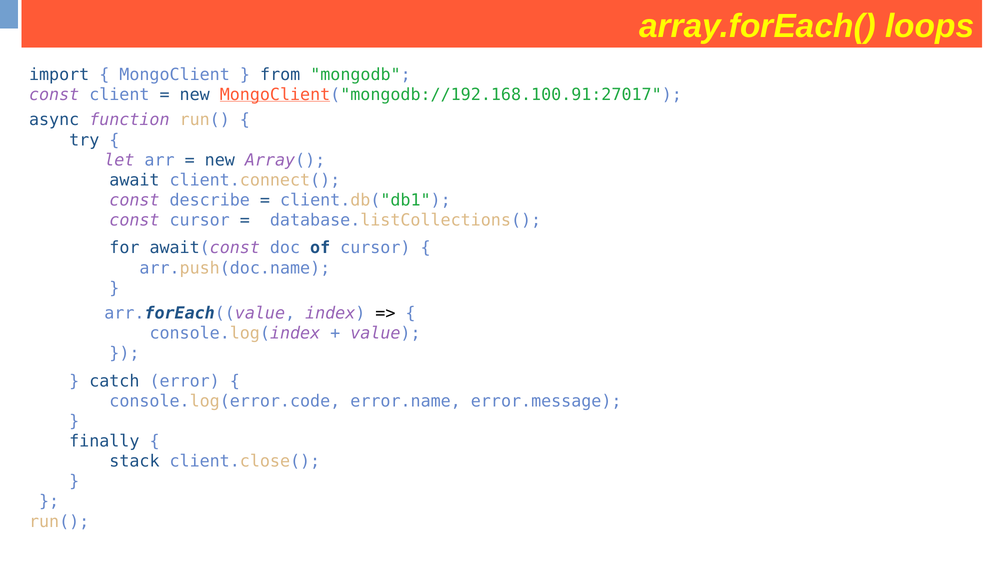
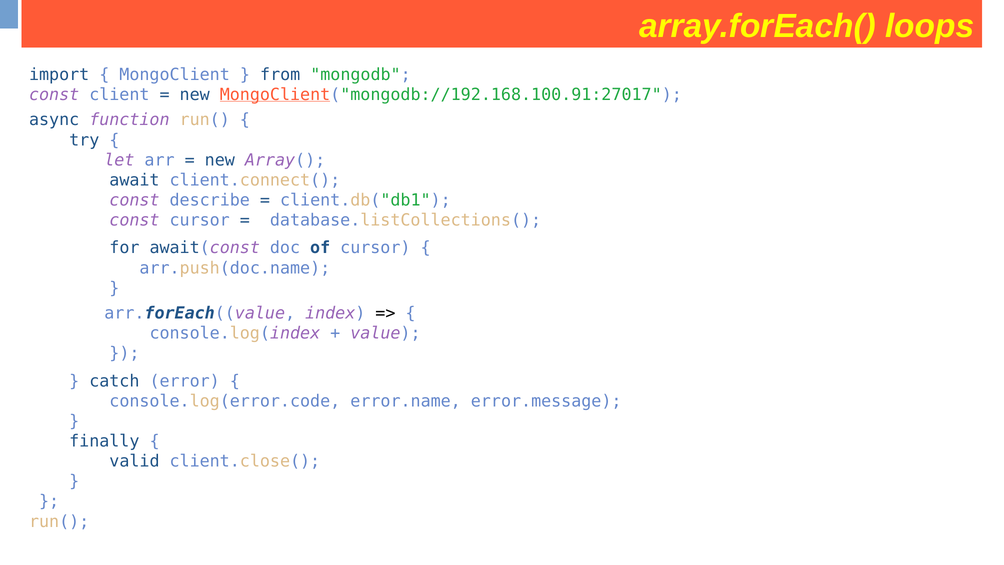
stack: stack -> valid
